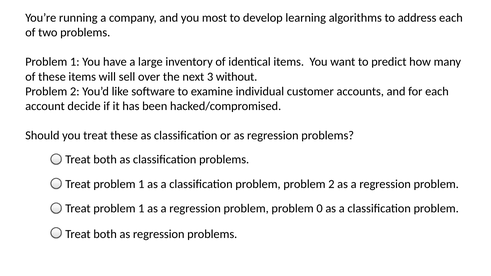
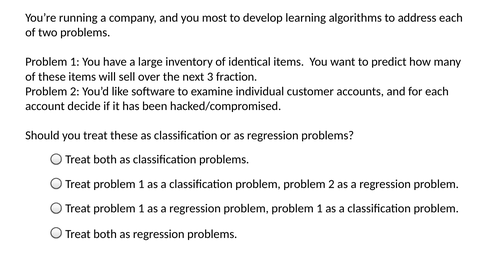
without: without -> fraction
problem problem 0: 0 -> 1
